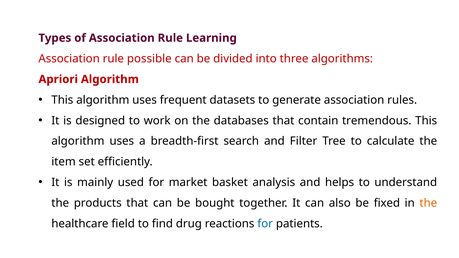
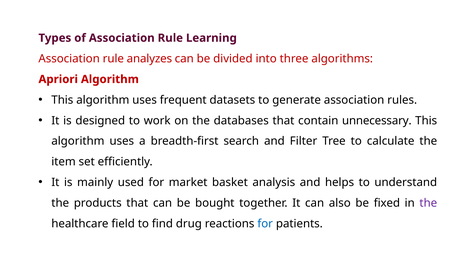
possible: possible -> analyzes
tremendous: tremendous -> unnecessary
the at (428, 203) colour: orange -> purple
